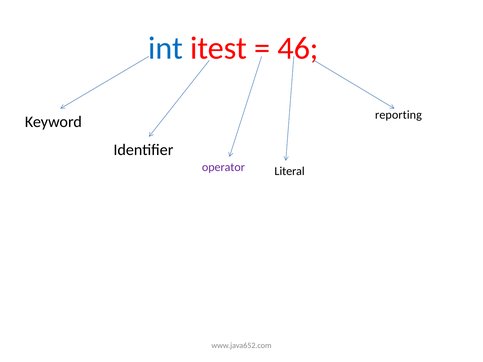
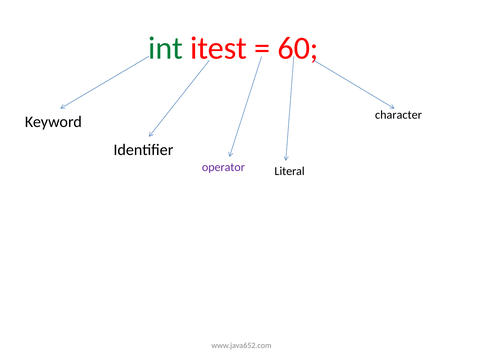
int colour: blue -> green
46: 46 -> 60
reporting: reporting -> character
